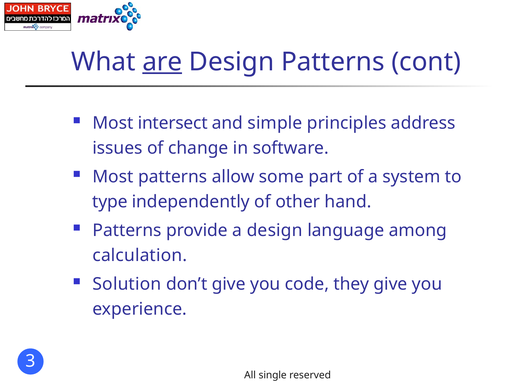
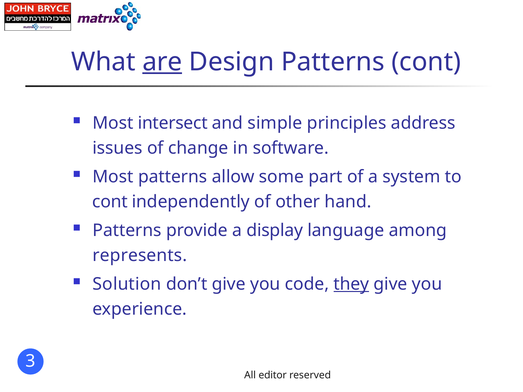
type at (110, 202): type -> cont
a design: design -> display
calculation: calculation -> represents
they underline: none -> present
single: single -> editor
